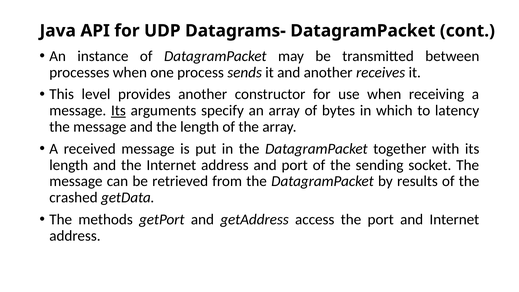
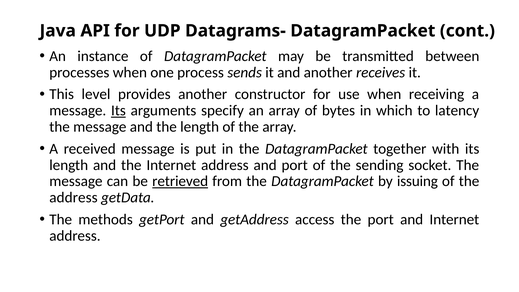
retrieved underline: none -> present
results: results -> issuing
crashed at (73, 198): crashed -> address
